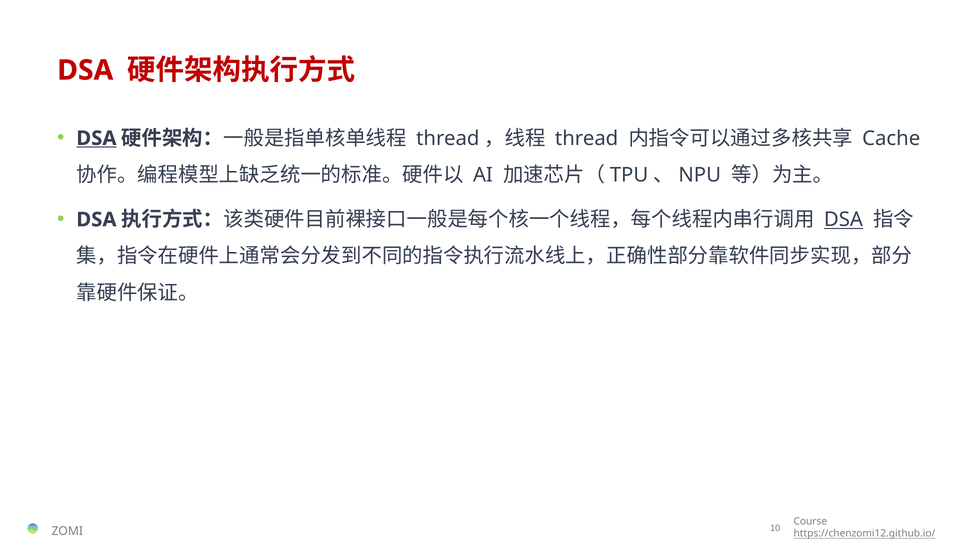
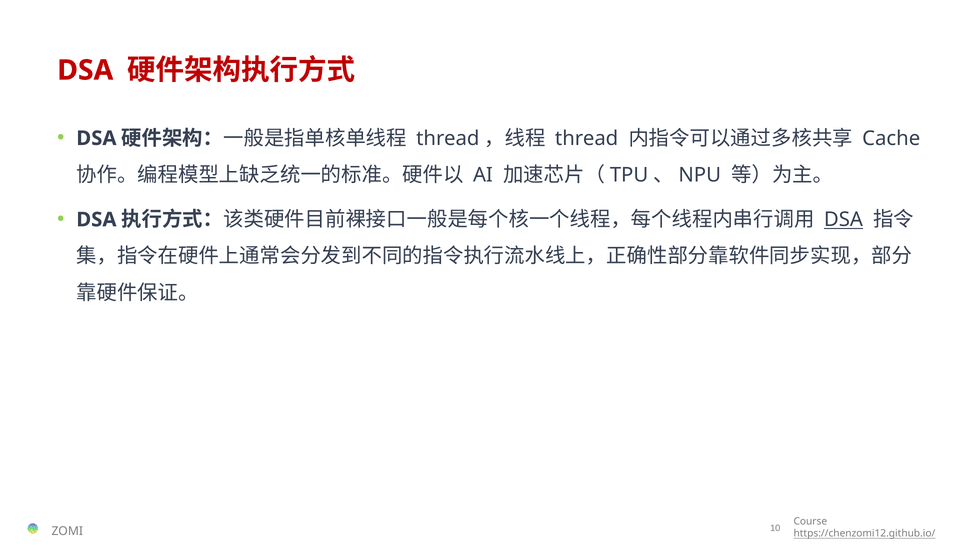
DSA at (96, 138) underline: present -> none
